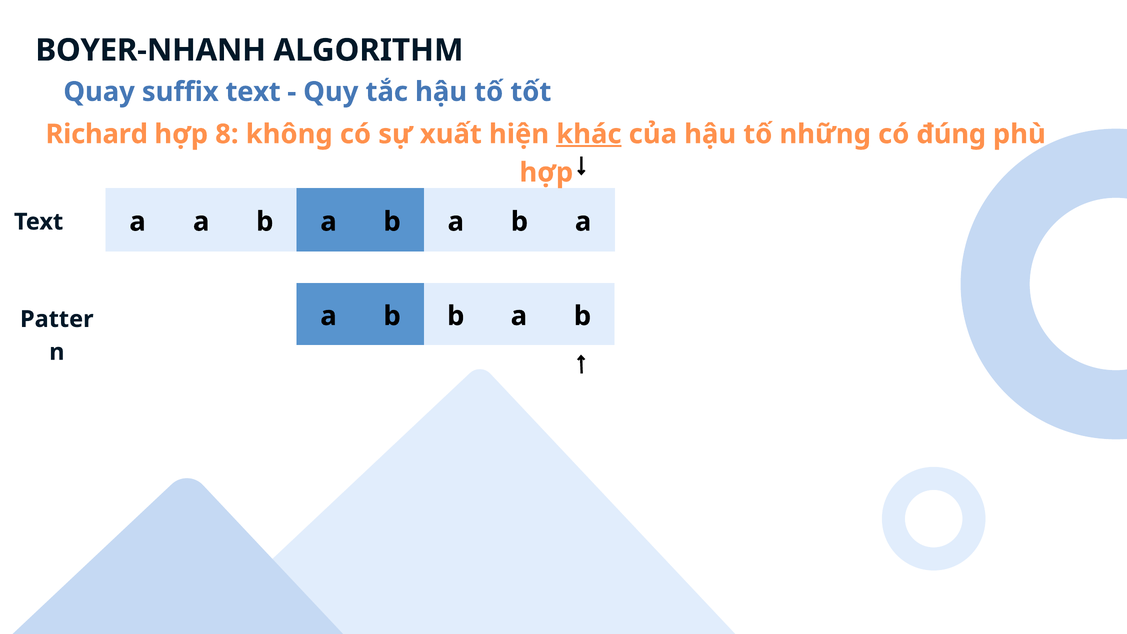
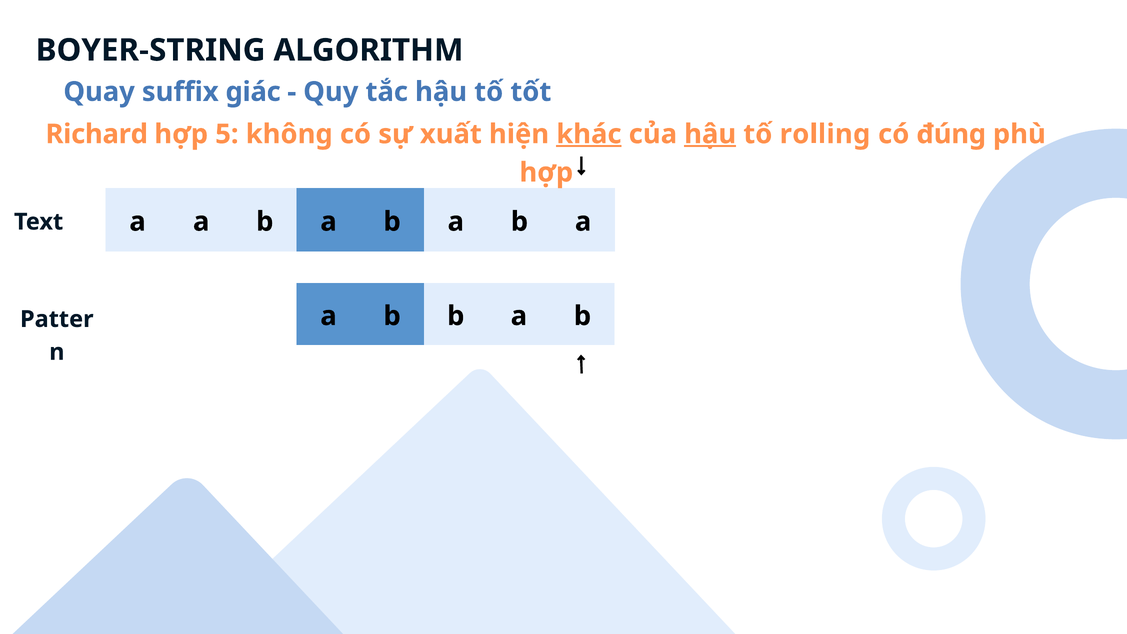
BOYER-NHANH: BOYER-NHANH -> BOYER-STRING
suffix text: text -> giác
8: 8 -> 5
hậu at (710, 134) underline: none -> present
những: những -> rolling
